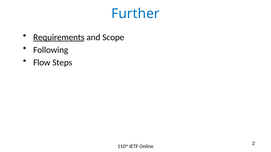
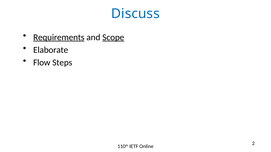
Further: Further -> Discuss
Scope underline: none -> present
Following: Following -> Elaborate
